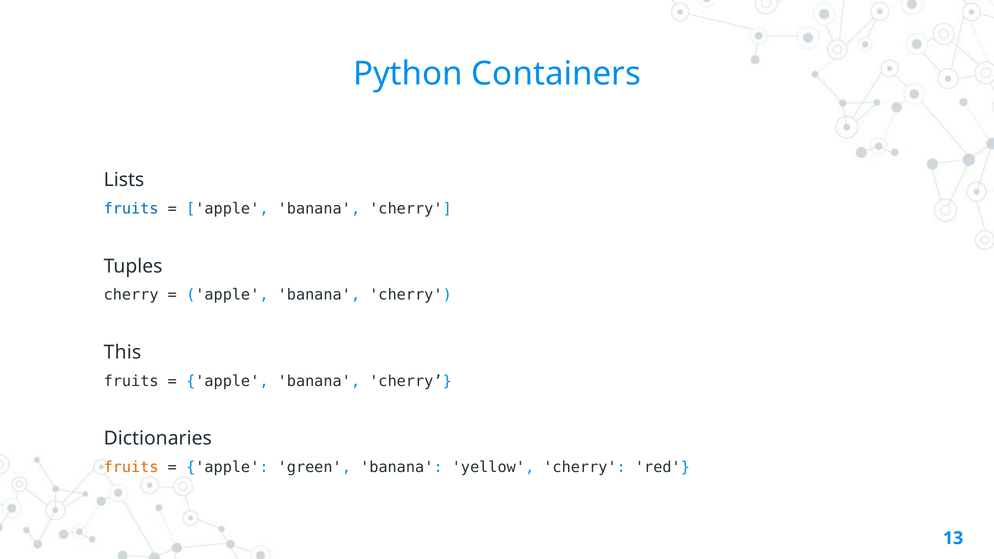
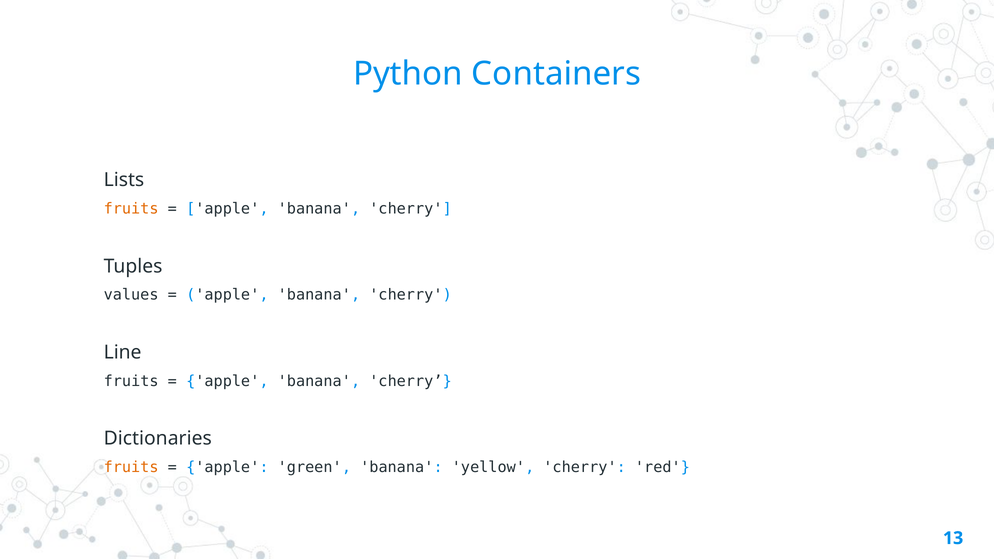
fruits at (131, 209) colour: blue -> orange
cherry at (131, 295): cherry -> values
This: This -> Line
